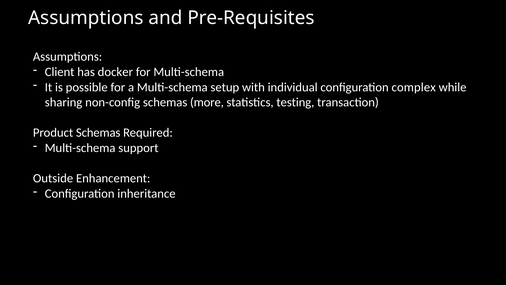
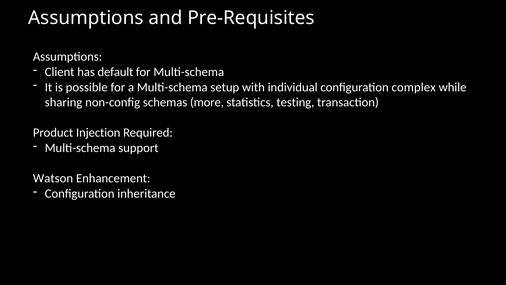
docker: docker -> default
Product Schemas: Schemas -> Injection
Outside: Outside -> Watson
